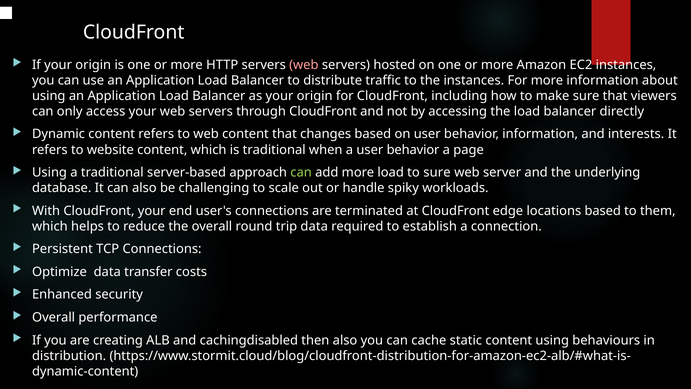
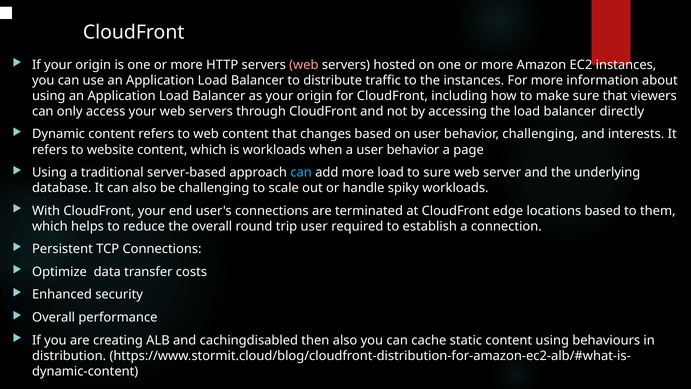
behavior information: information -> challenging
is traditional: traditional -> workloads
can at (301, 172) colour: light green -> light blue
trip data: data -> user
